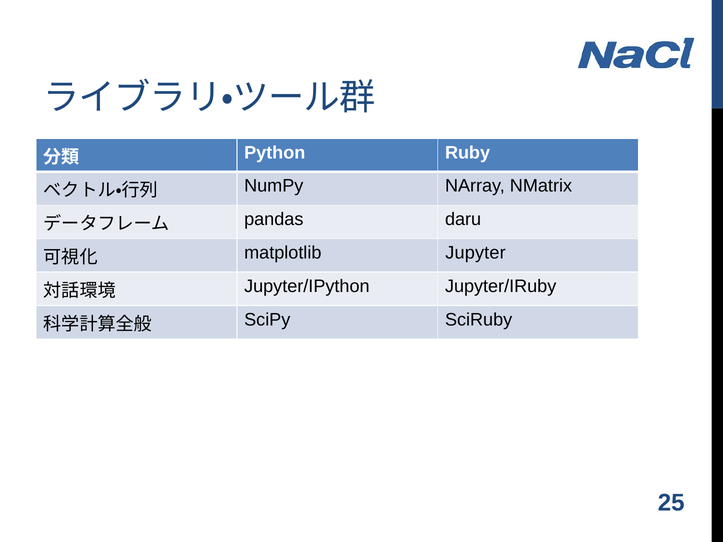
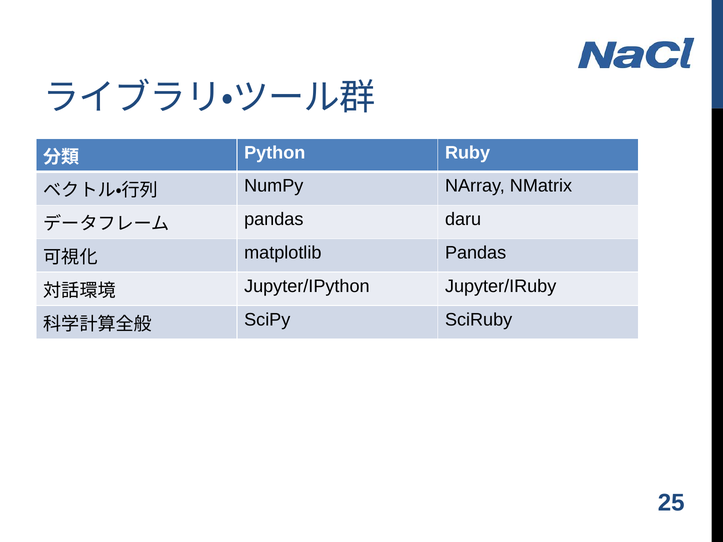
matplotlib Jupyter: Jupyter -> Pandas
